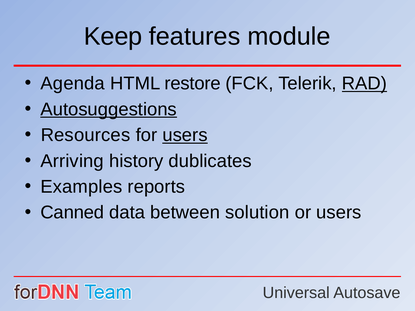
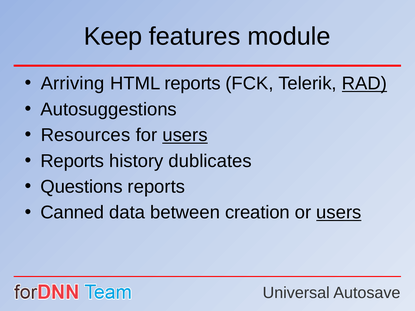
Agenda: Agenda -> Arriving
HTML restore: restore -> reports
Autosuggestions underline: present -> none
Arriving at (72, 161): Arriving -> Reports
Examples: Examples -> Questions
solution: solution -> creation
users at (339, 213) underline: none -> present
